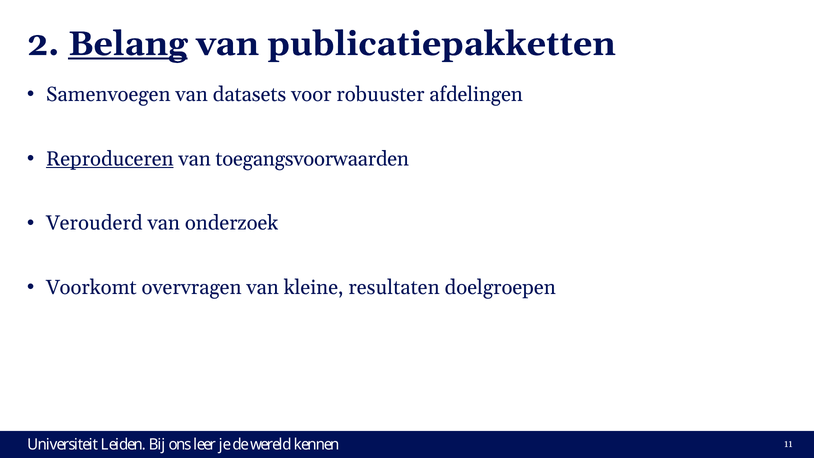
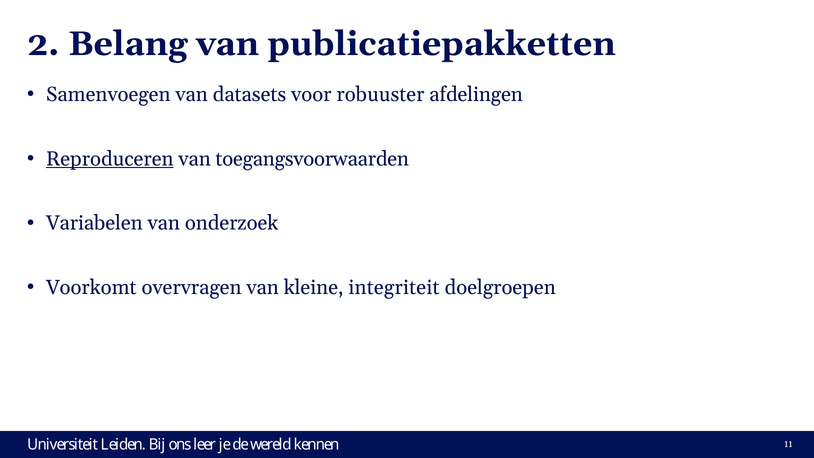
Belang underline: present -> none
Verouderd: Verouderd -> Variabelen
resultaten: resultaten -> integriteit
